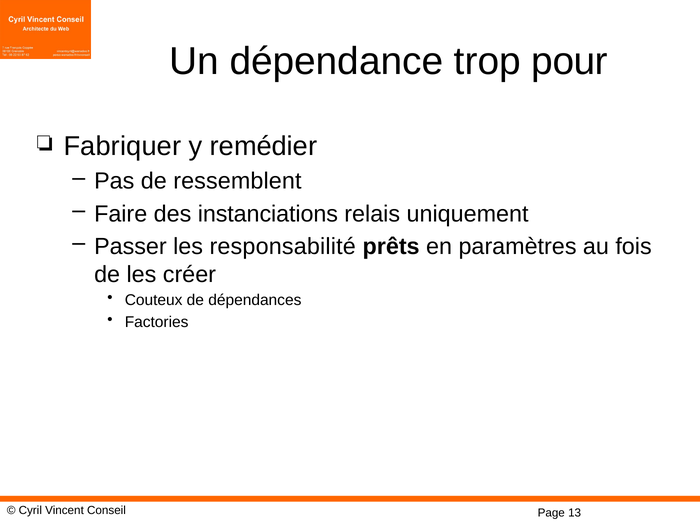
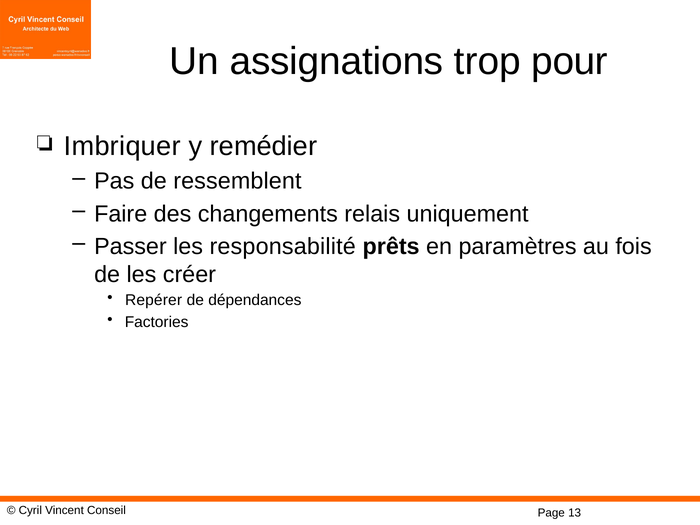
dépendance: dépendance -> assignations
Fabriquer: Fabriquer -> Imbriquer
instanciations: instanciations -> changements
Couteux: Couteux -> Repérer
